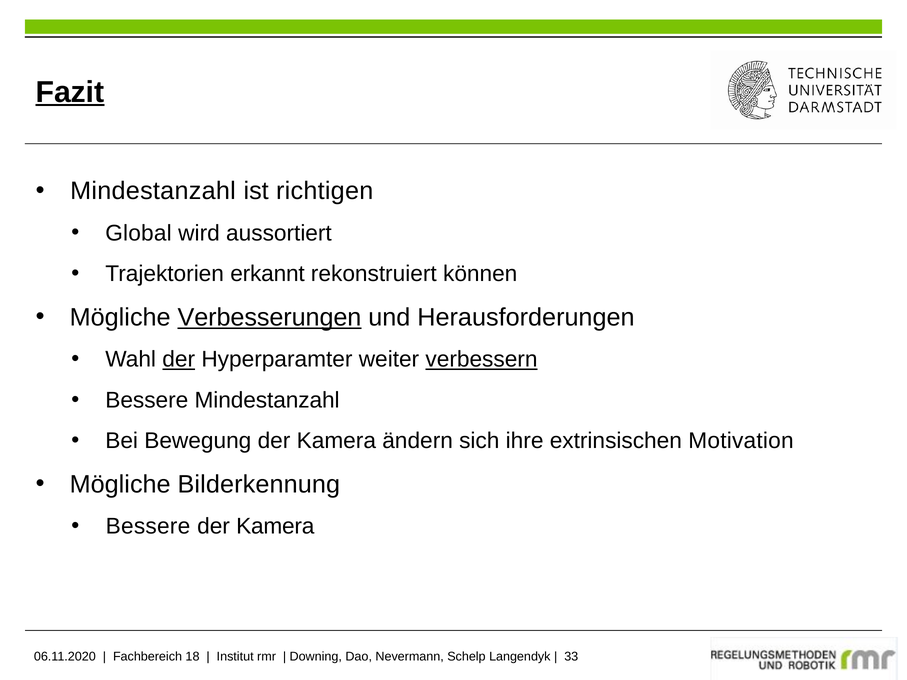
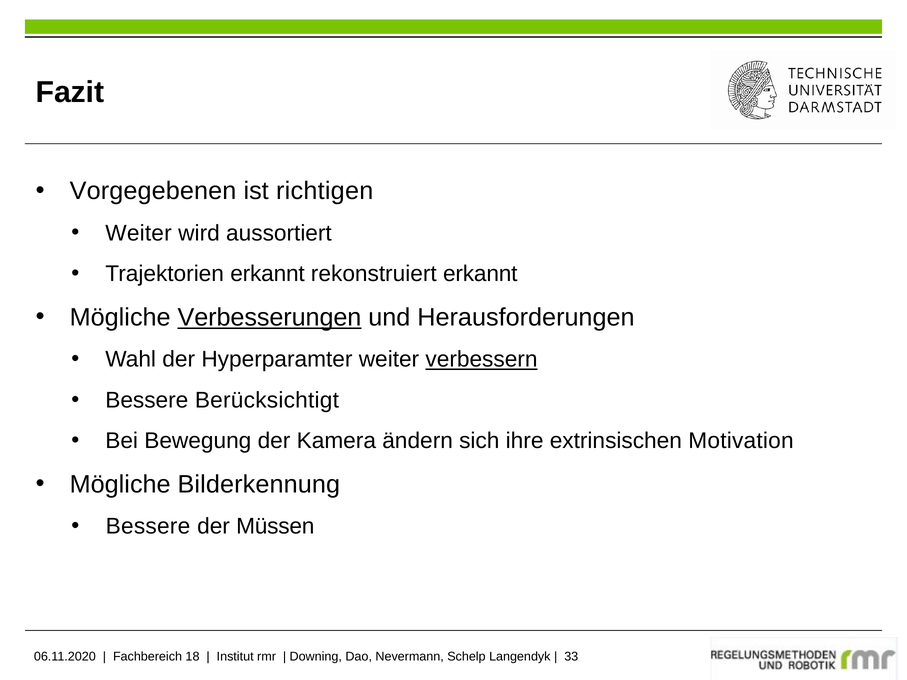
Fazit underline: present -> none
Mindestanzahl at (153, 191): Mindestanzahl -> Vorgegebenen
Global at (139, 233): Global -> Weiter
rekonstruiert können: können -> erkannt
der at (179, 360) underline: present -> none
Bessere Mindestanzahl: Mindestanzahl -> Berücksichtigt
Kamera at (275, 527): Kamera -> Müssen
